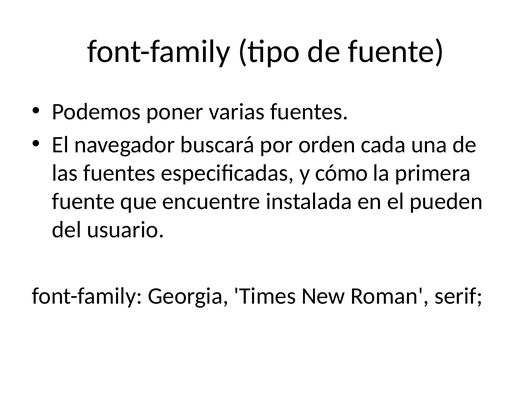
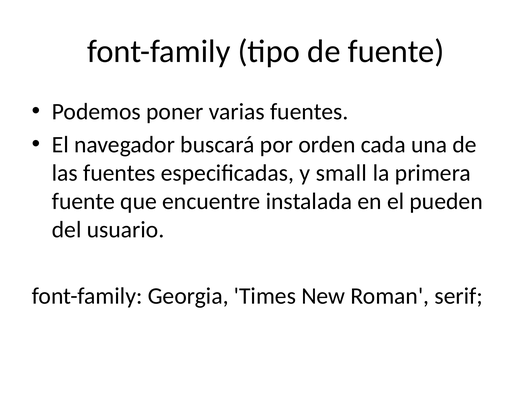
cómo: cómo -> small
